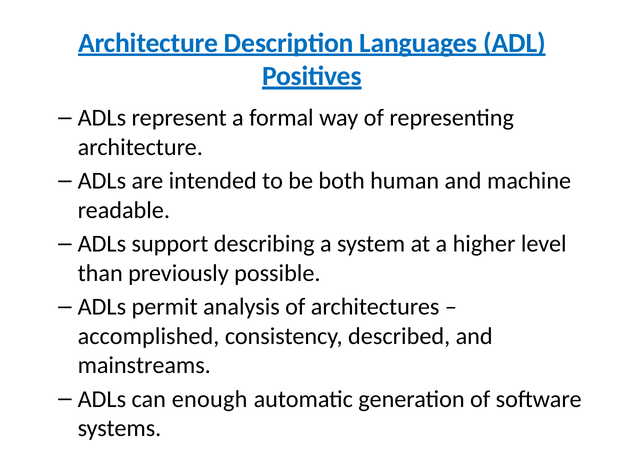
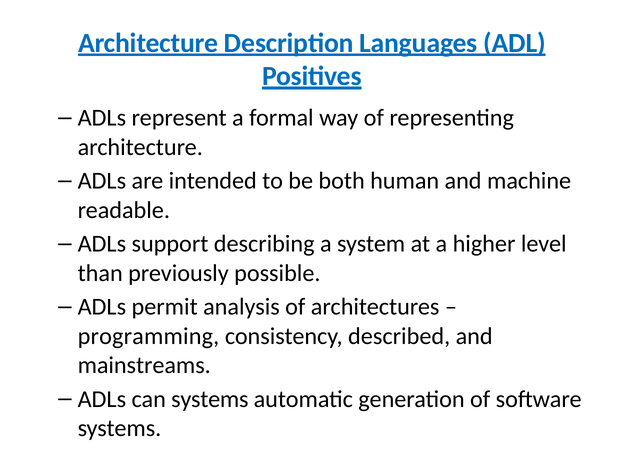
accomplished: accomplished -> programming
can enough: enough -> systems
